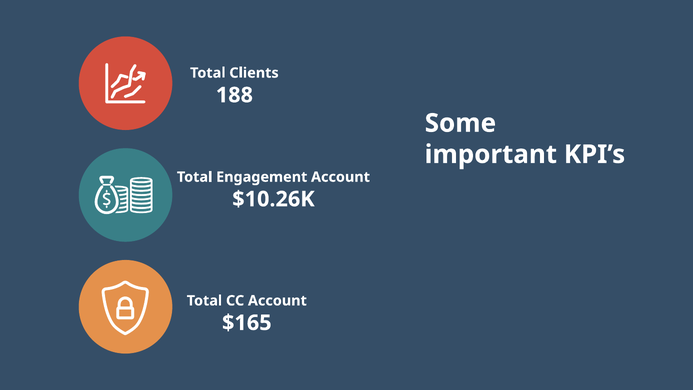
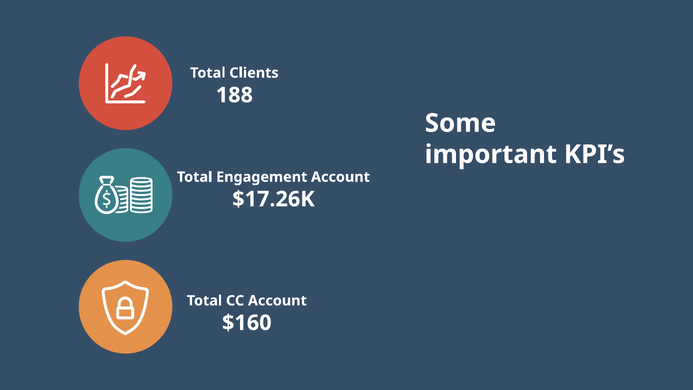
$10.26K: $10.26K -> $17.26K
$165: $165 -> $160
